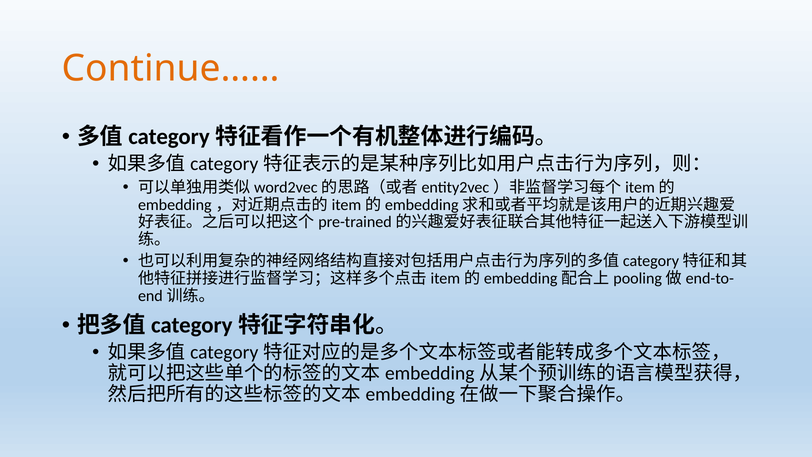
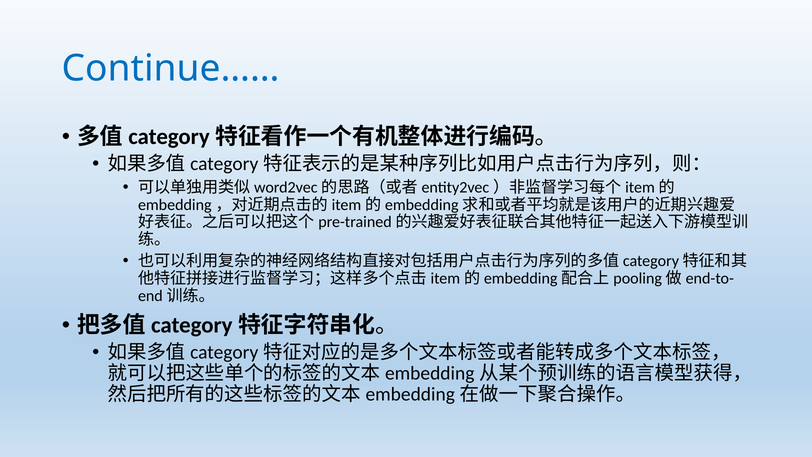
Continue…… colour: orange -> blue
